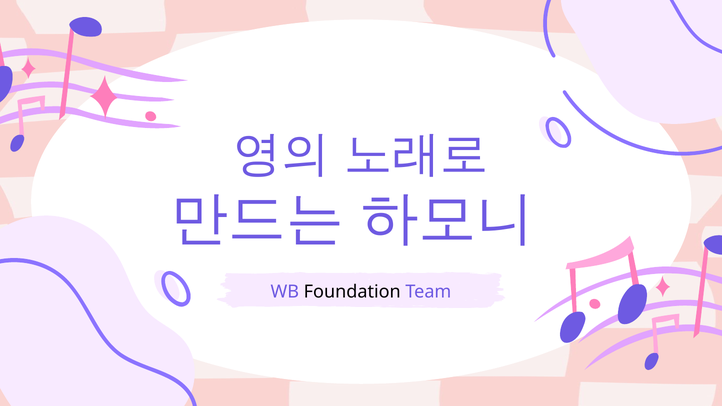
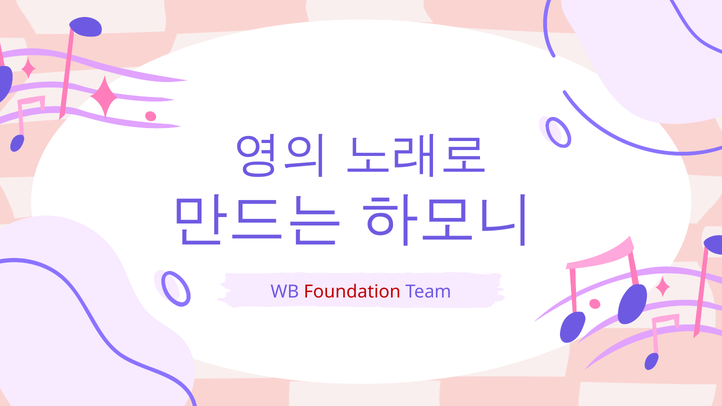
Foundation colour: black -> red
